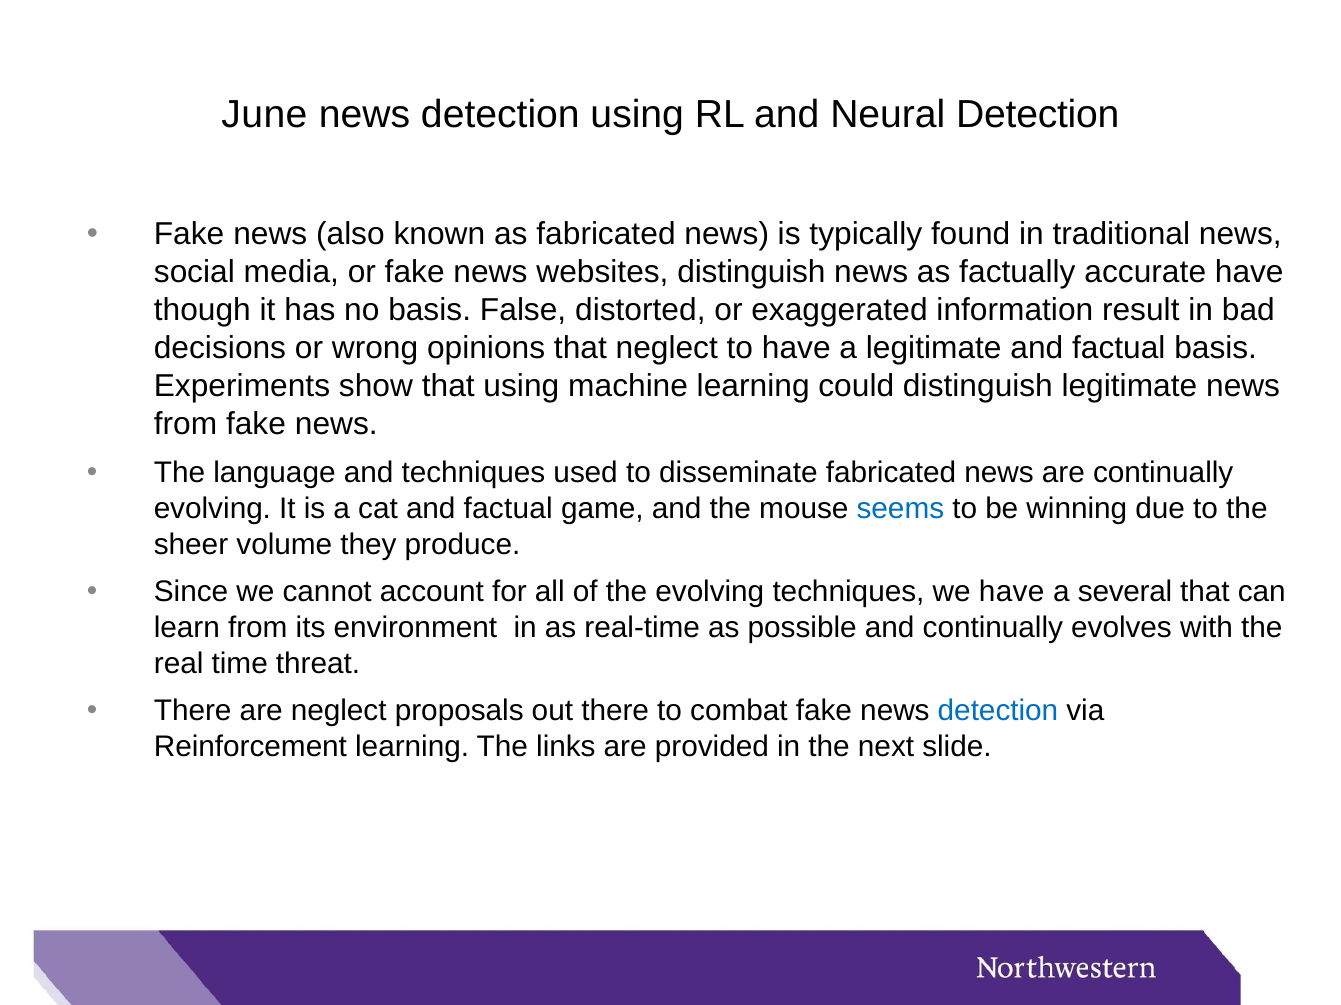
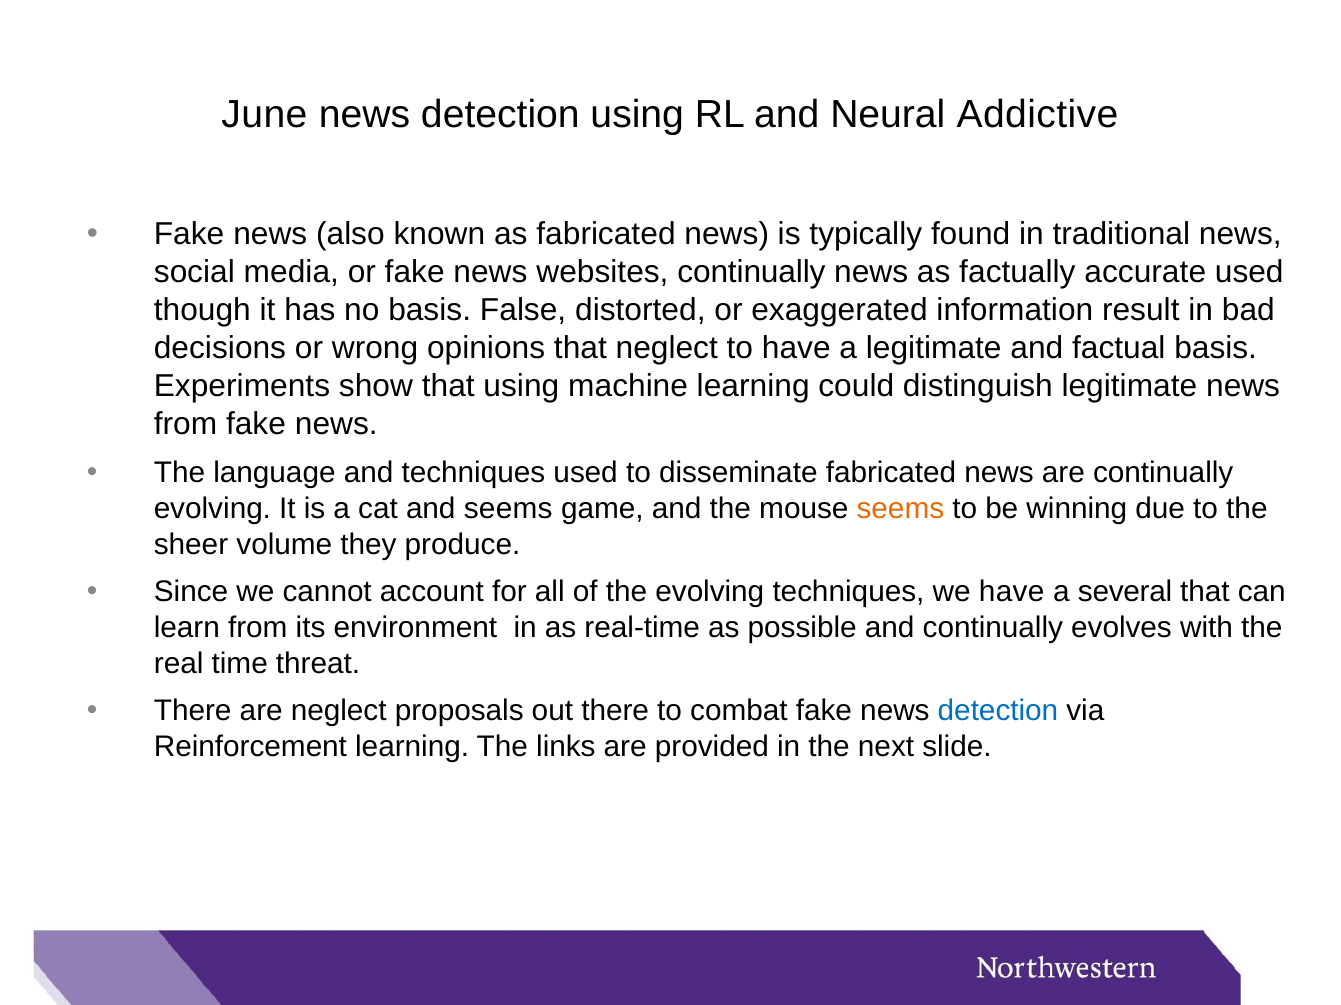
Neural Detection: Detection -> Addictive
websites distinguish: distinguish -> continually
accurate have: have -> used
cat and factual: factual -> seems
seems at (900, 509) colour: blue -> orange
